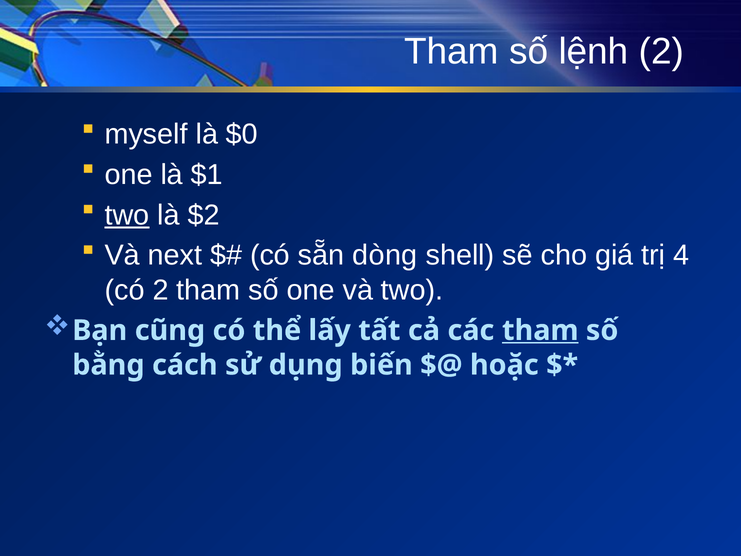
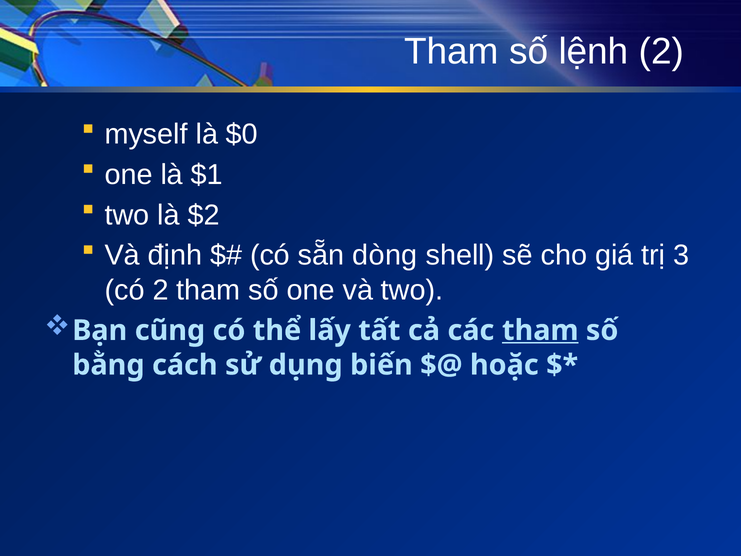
two at (127, 215) underline: present -> none
next: next -> định
4: 4 -> 3
